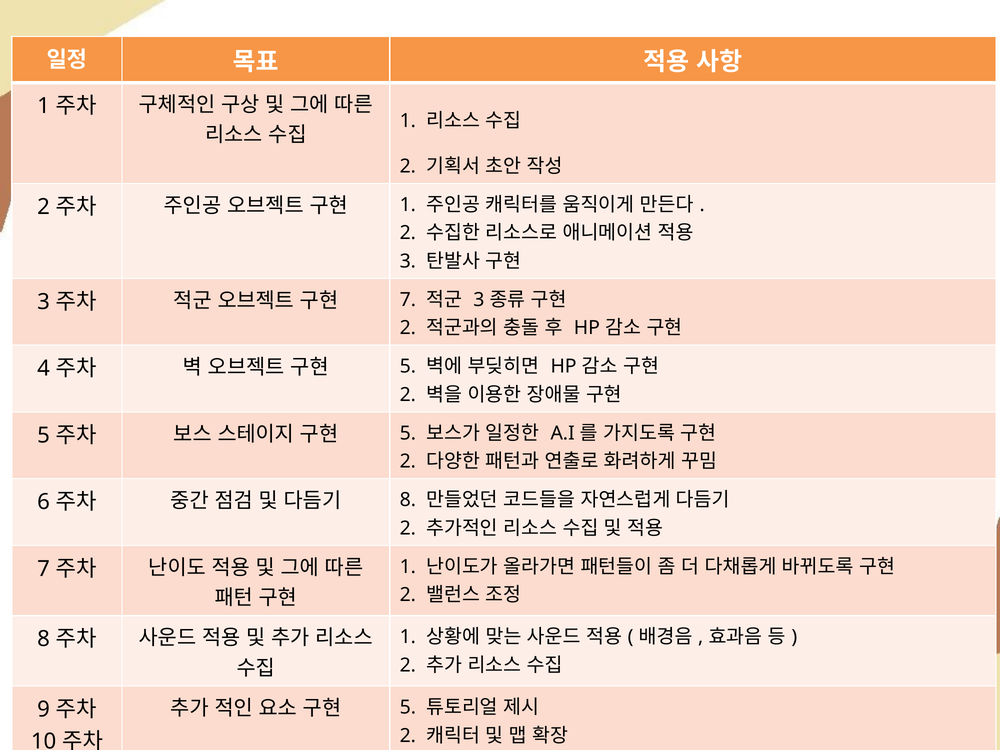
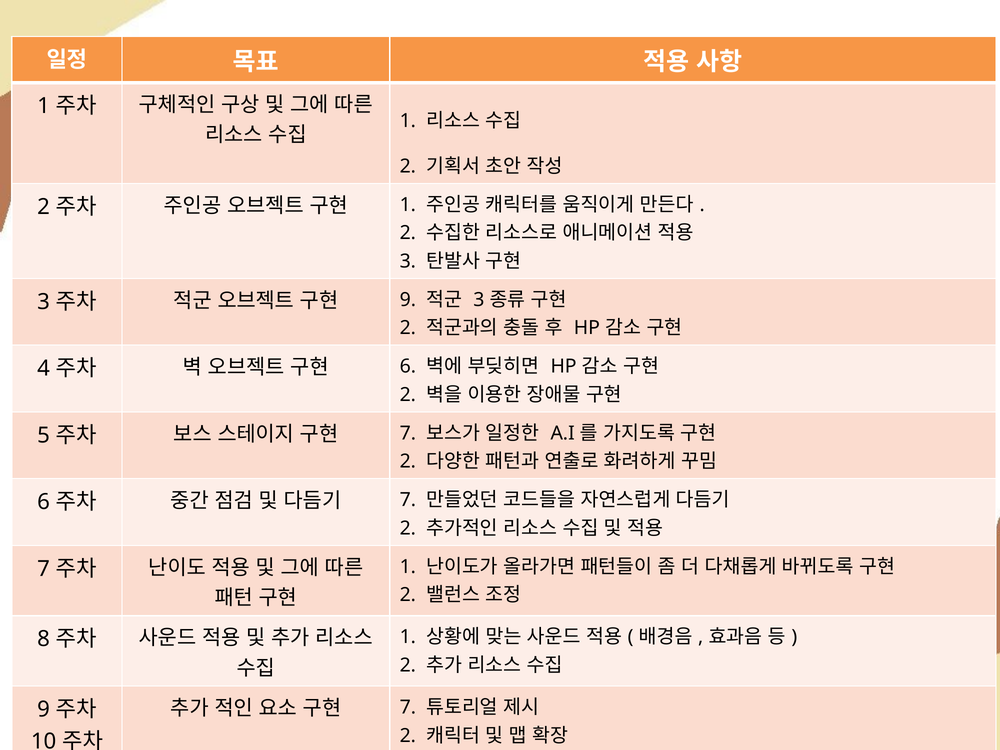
7 at (408, 300): 7 -> 9
5 at (408, 366): 5 -> 6
5 at (408, 433): 5 -> 7
8 at (408, 500): 8 -> 7
5 at (408, 707): 5 -> 7
